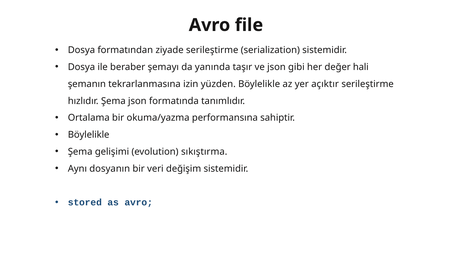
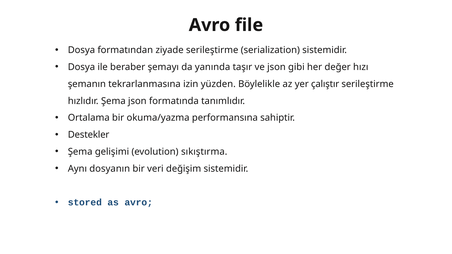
hali: hali -> hızı
açıktır: açıktır -> çalıştır
Böylelikle at (89, 135): Böylelikle -> Destekler
